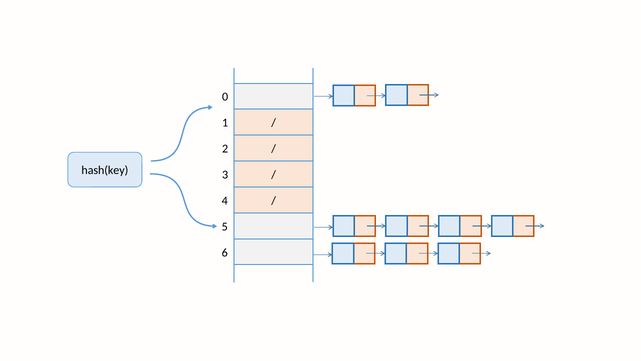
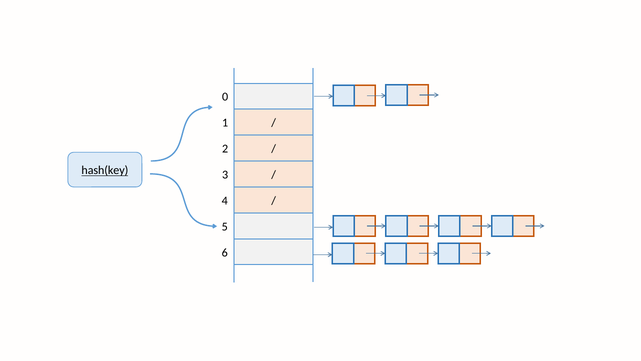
hash(key underline: none -> present
